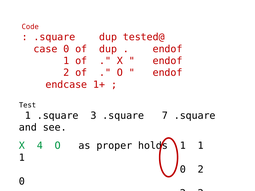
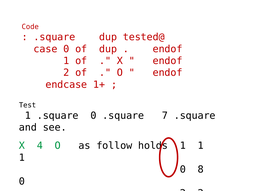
.square 3: 3 -> 0
proper: proper -> follow
2 at (201, 170): 2 -> 8
